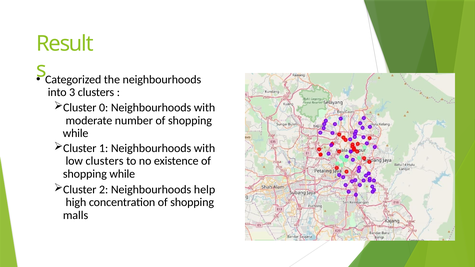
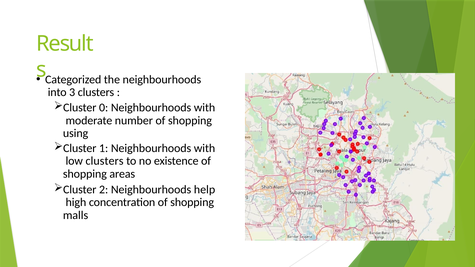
while at (76, 133): while -> using
while at (122, 174): while -> areas
